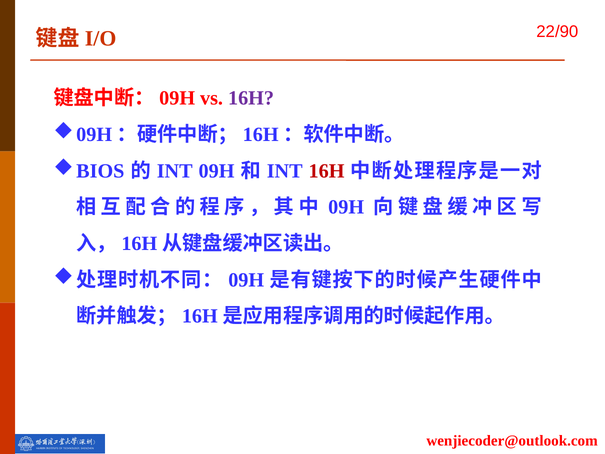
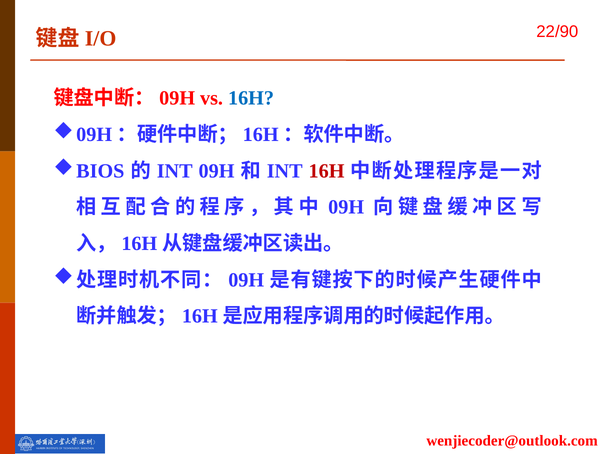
16H at (251, 98) colour: purple -> blue
